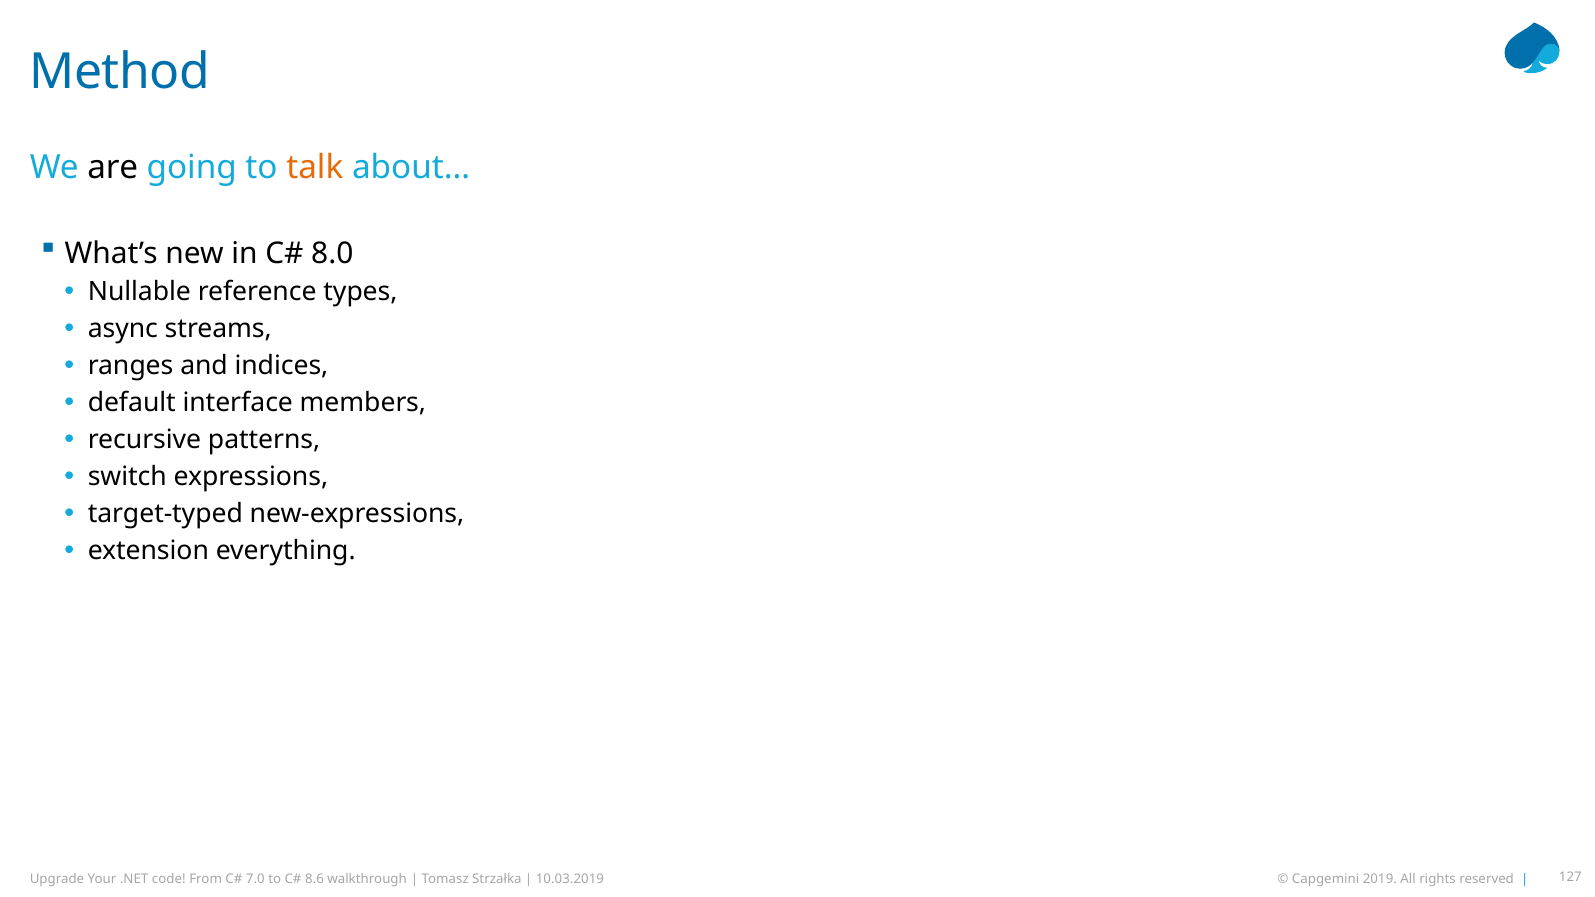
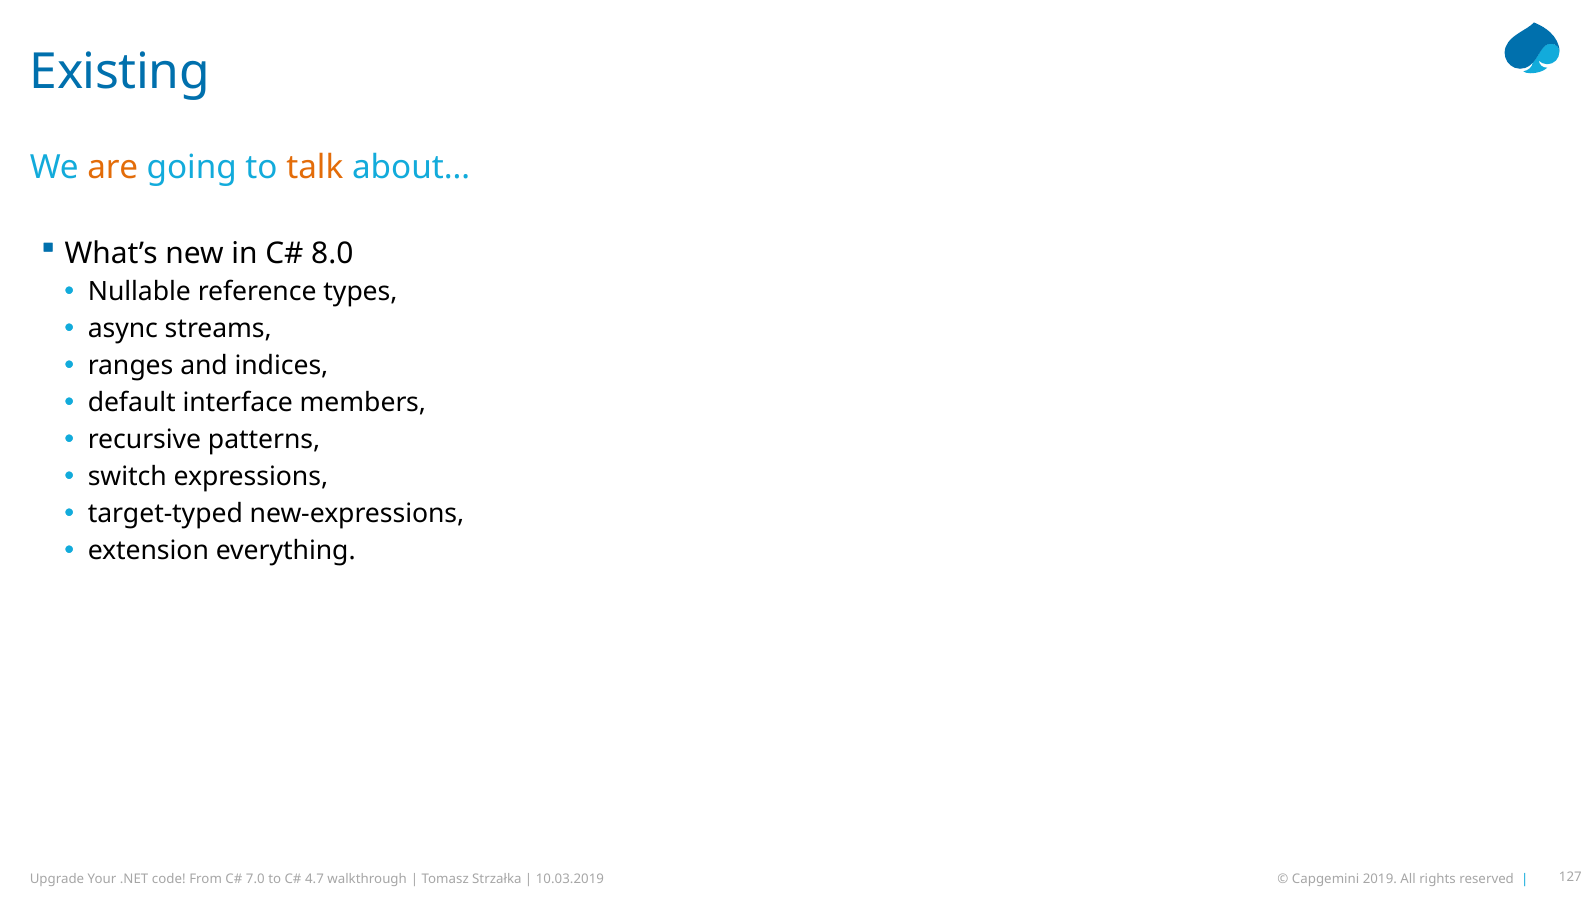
Method: Method -> Existing
are colour: black -> orange
8.6: 8.6 -> 4.7
